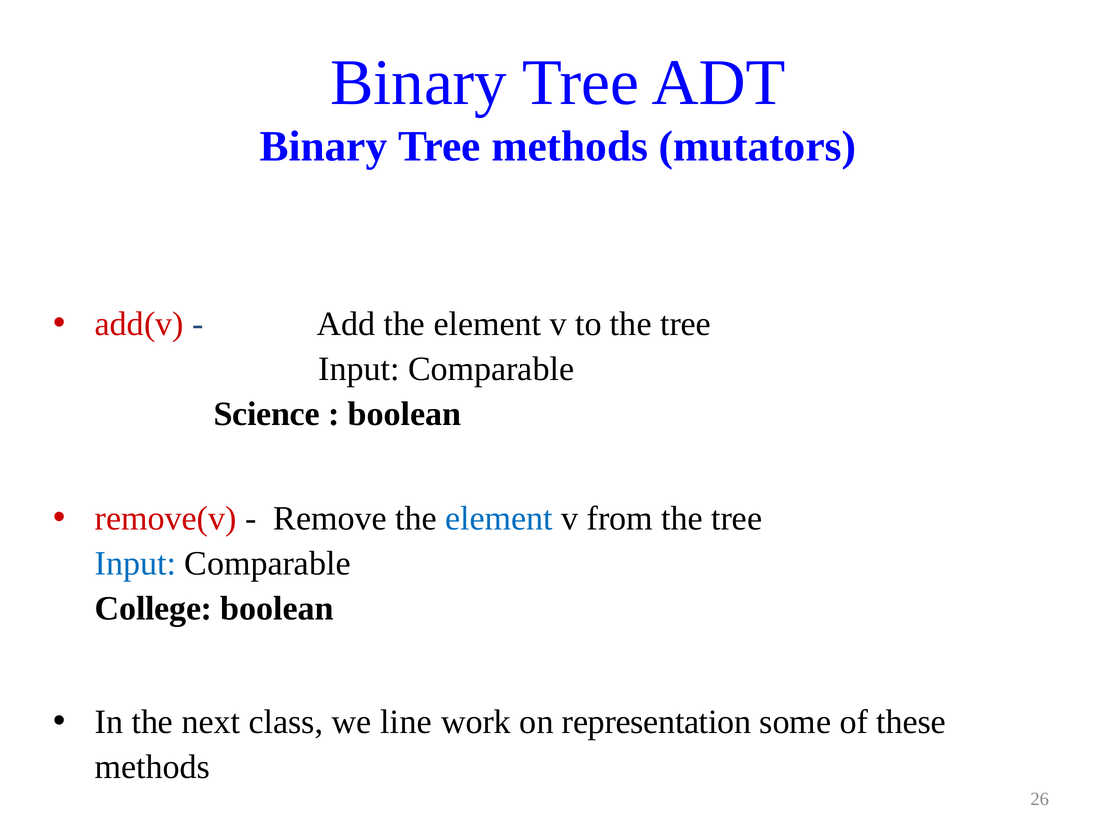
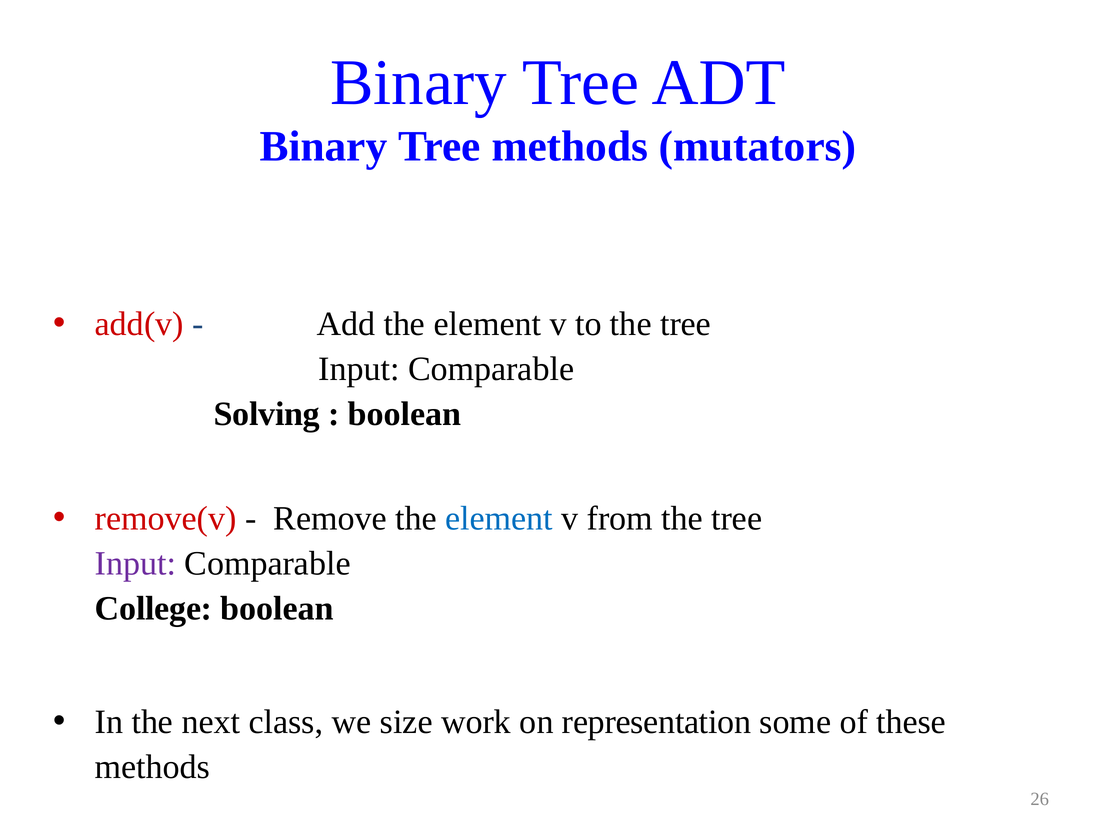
Science: Science -> Solving
Input at (135, 563) colour: blue -> purple
line: line -> size
